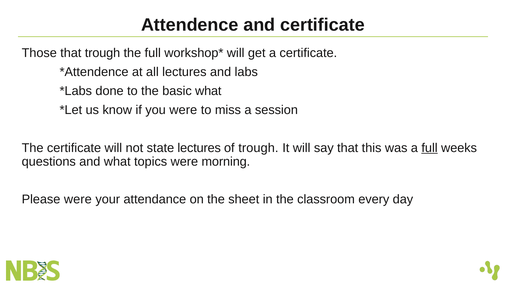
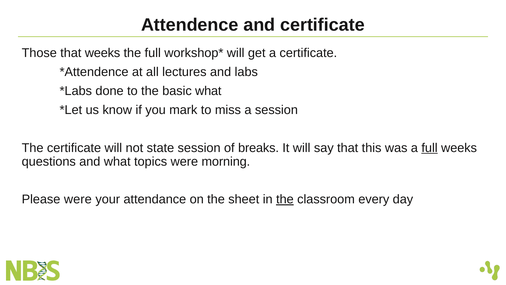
that trough: trough -> weeks
you were: were -> mark
state lectures: lectures -> session
of trough: trough -> breaks
the at (285, 199) underline: none -> present
